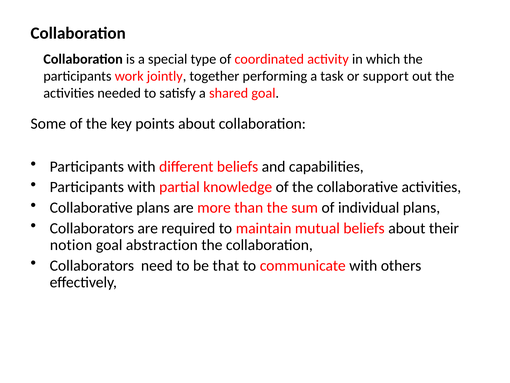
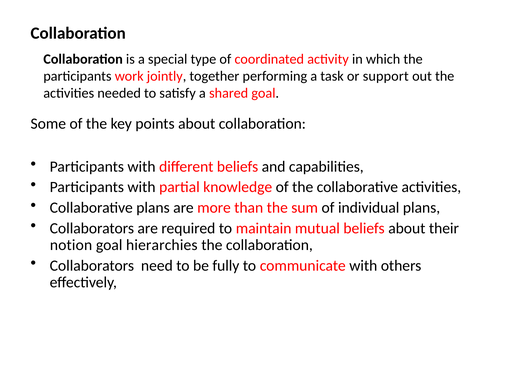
abstraction: abstraction -> hierarchies
that: that -> fully
